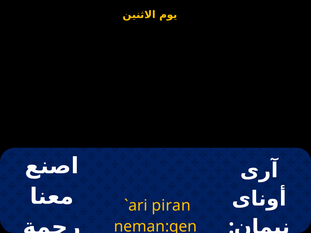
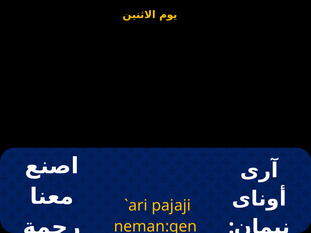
piran: piran -> pajaji
